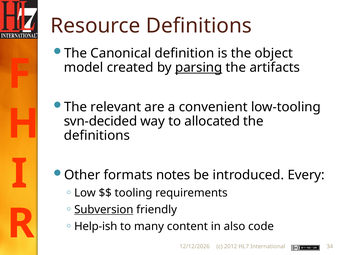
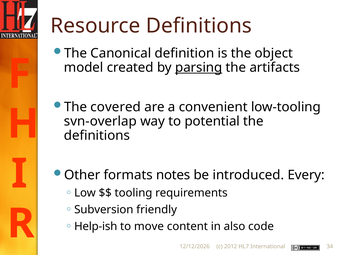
relevant: relevant -> covered
svn-decided: svn-decided -> svn-overlap
allocated: allocated -> potential
Subversion underline: present -> none
many: many -> move
